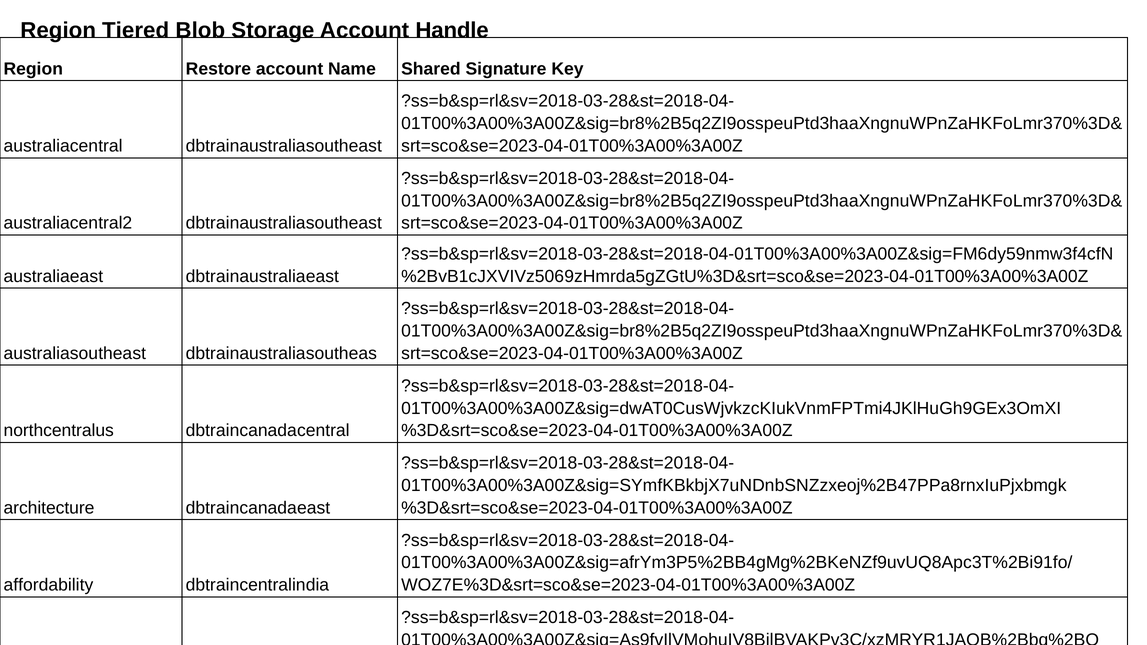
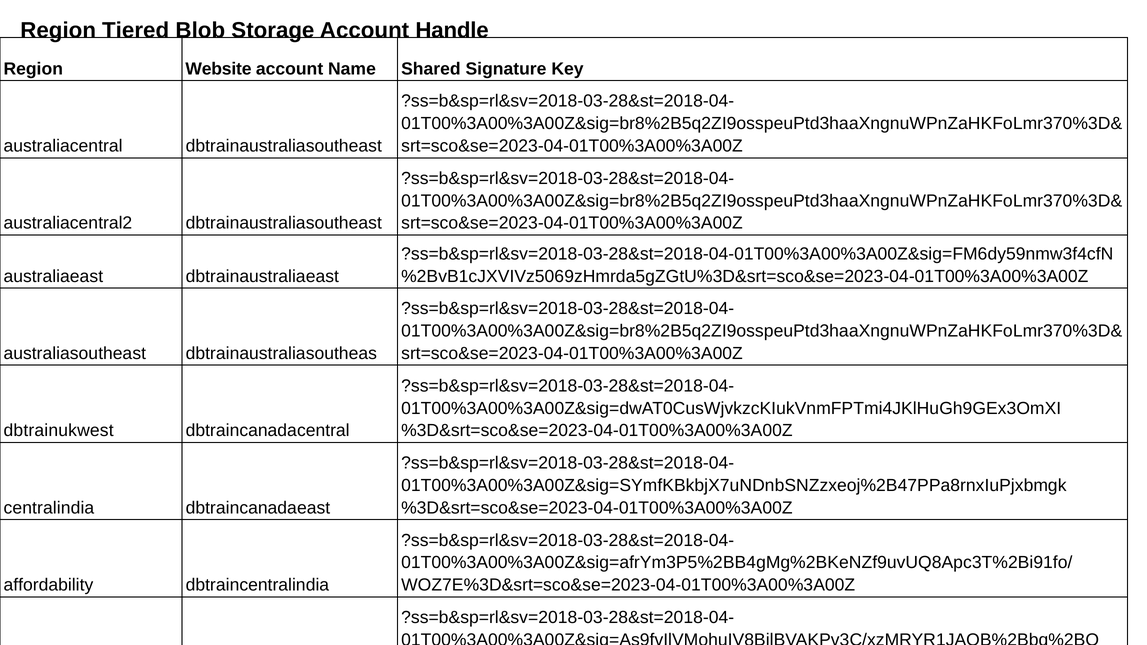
Restore: Restore -> Website
northcentralus: northcentralus -> dbtrainukwest
architecture: architecture -> centralindia
